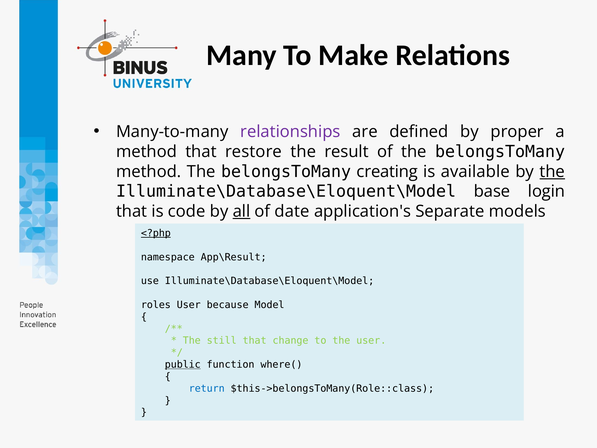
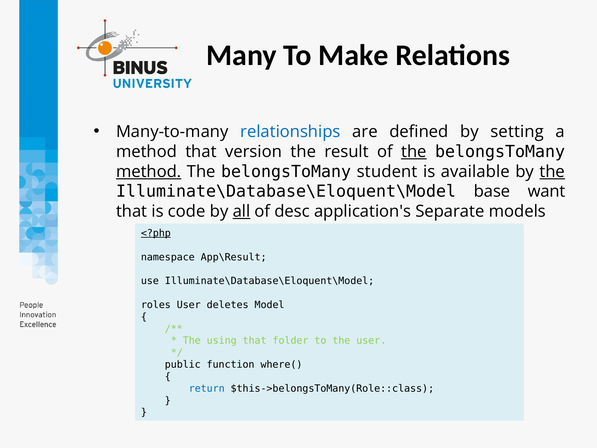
relationships colour: purple -> blue
proper: proper -> setting
restore: restore -> version
the at (414, 152) underline: none -> present
method at (149, 171) underline: none -> present
creating: creating -> student
login: login -> want
date: date -> desc
because: because -> deletes
still: still -> using
change: change -> folder
public underline: present -> none
